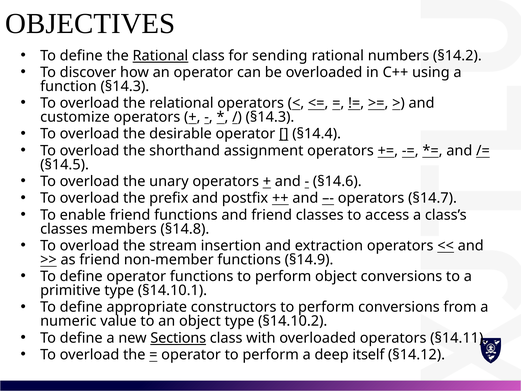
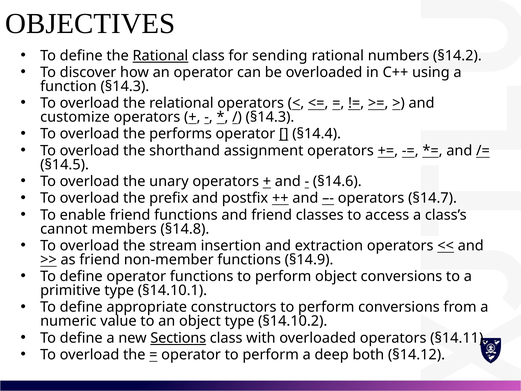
desirable: desirable -> performs
classes at (64, 229): classes -> cannot
itself: itself -> both
